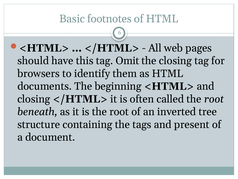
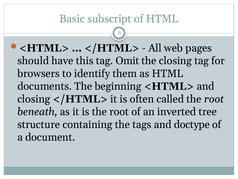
footnotes: footnotes -> subscript
present: present -> doctype
